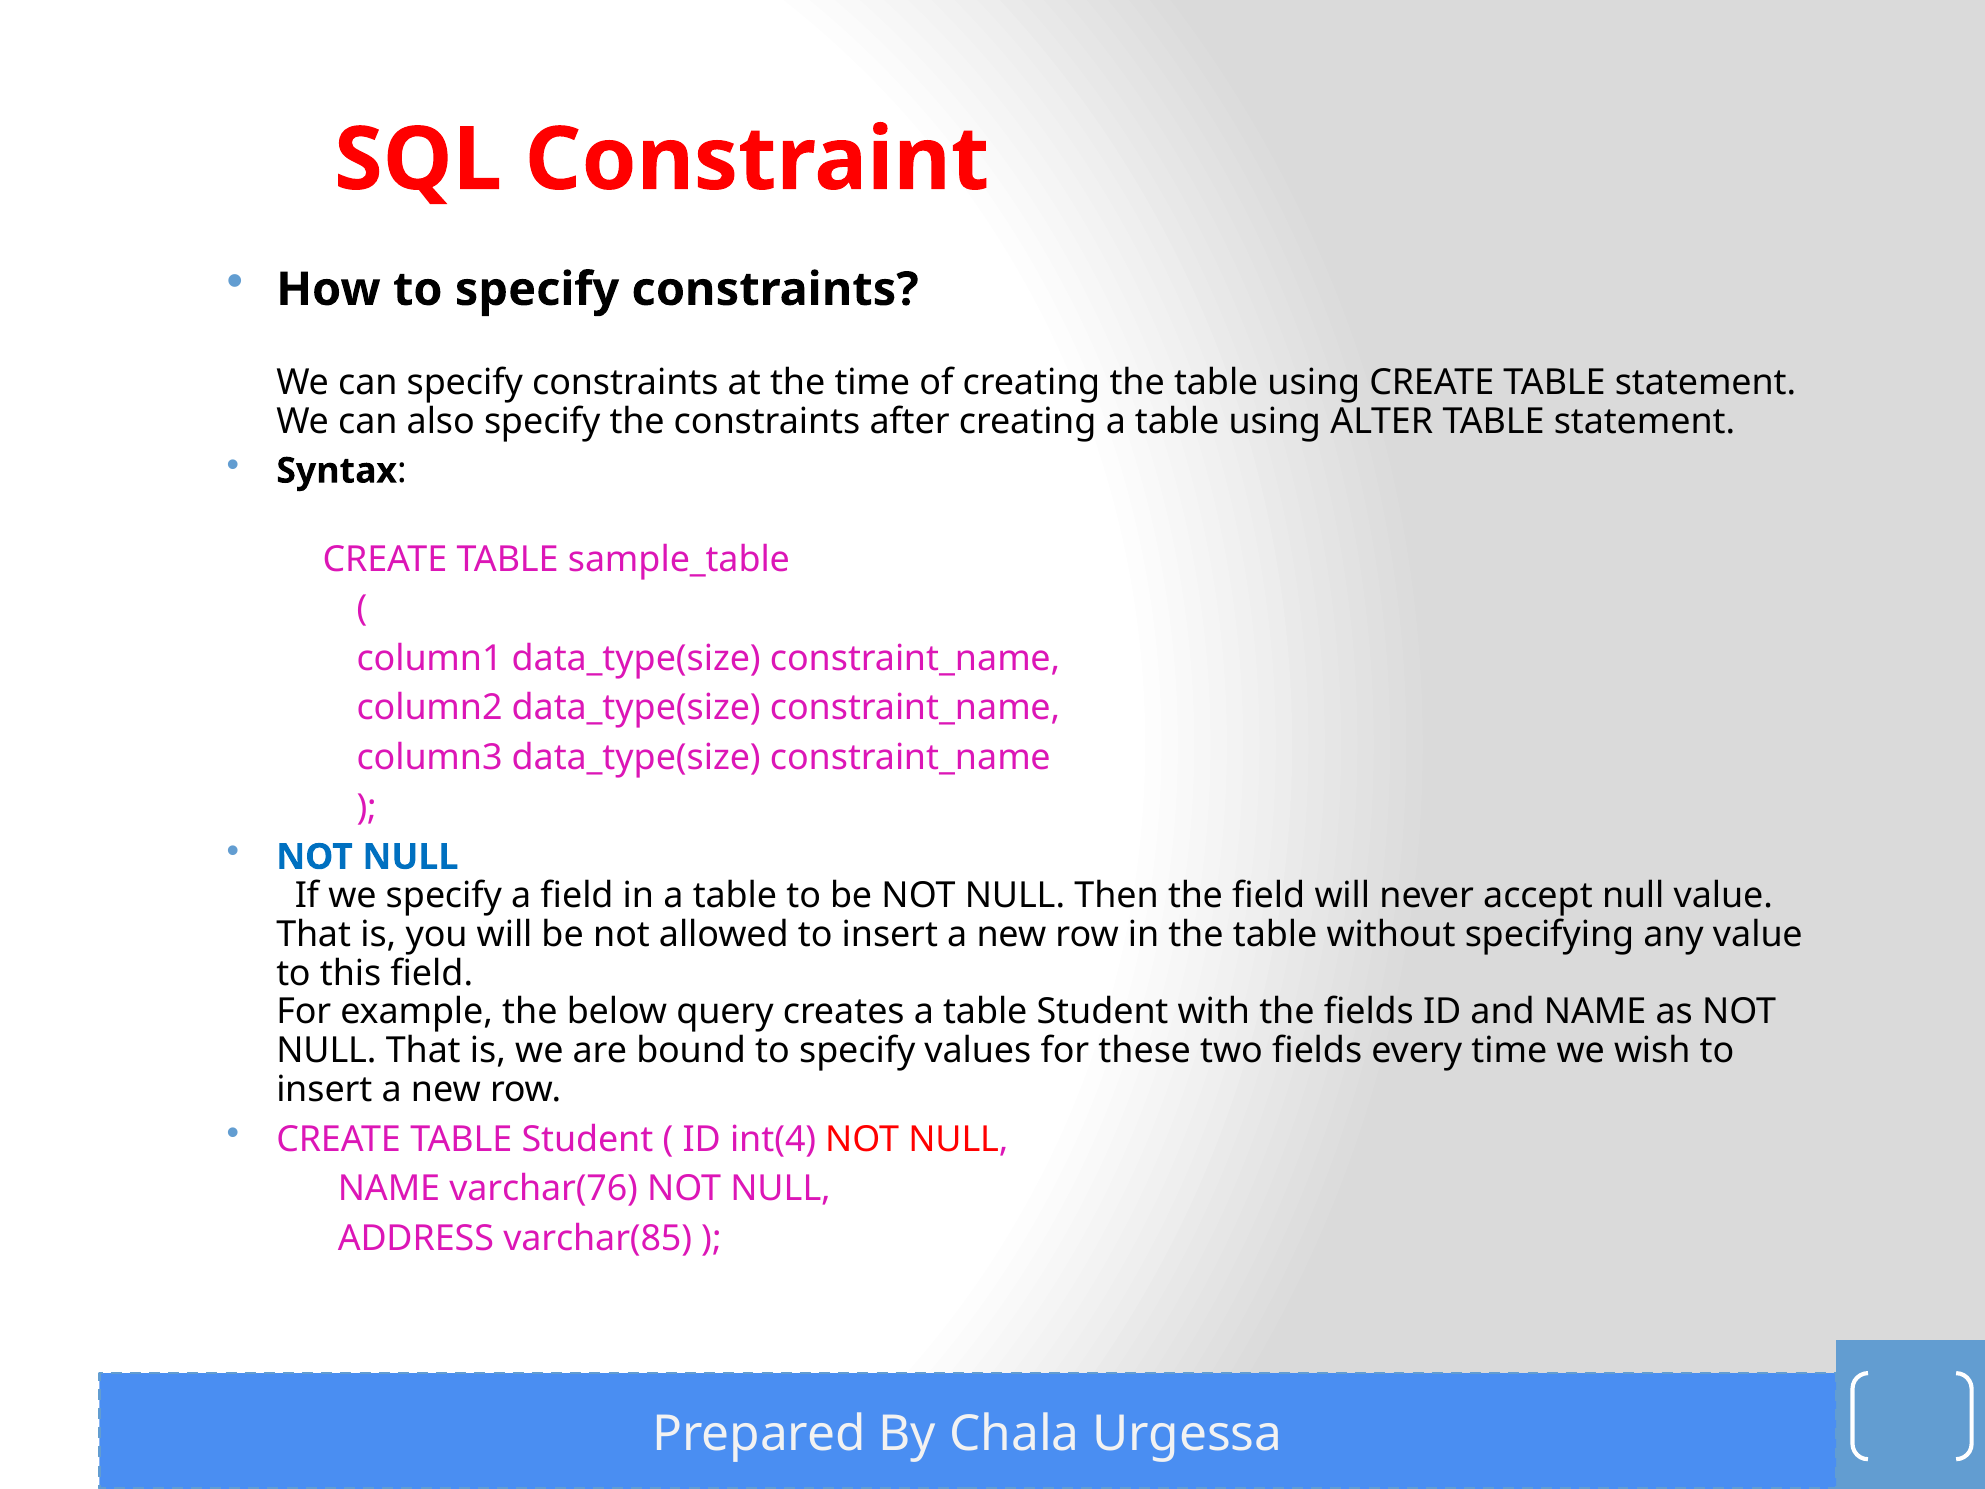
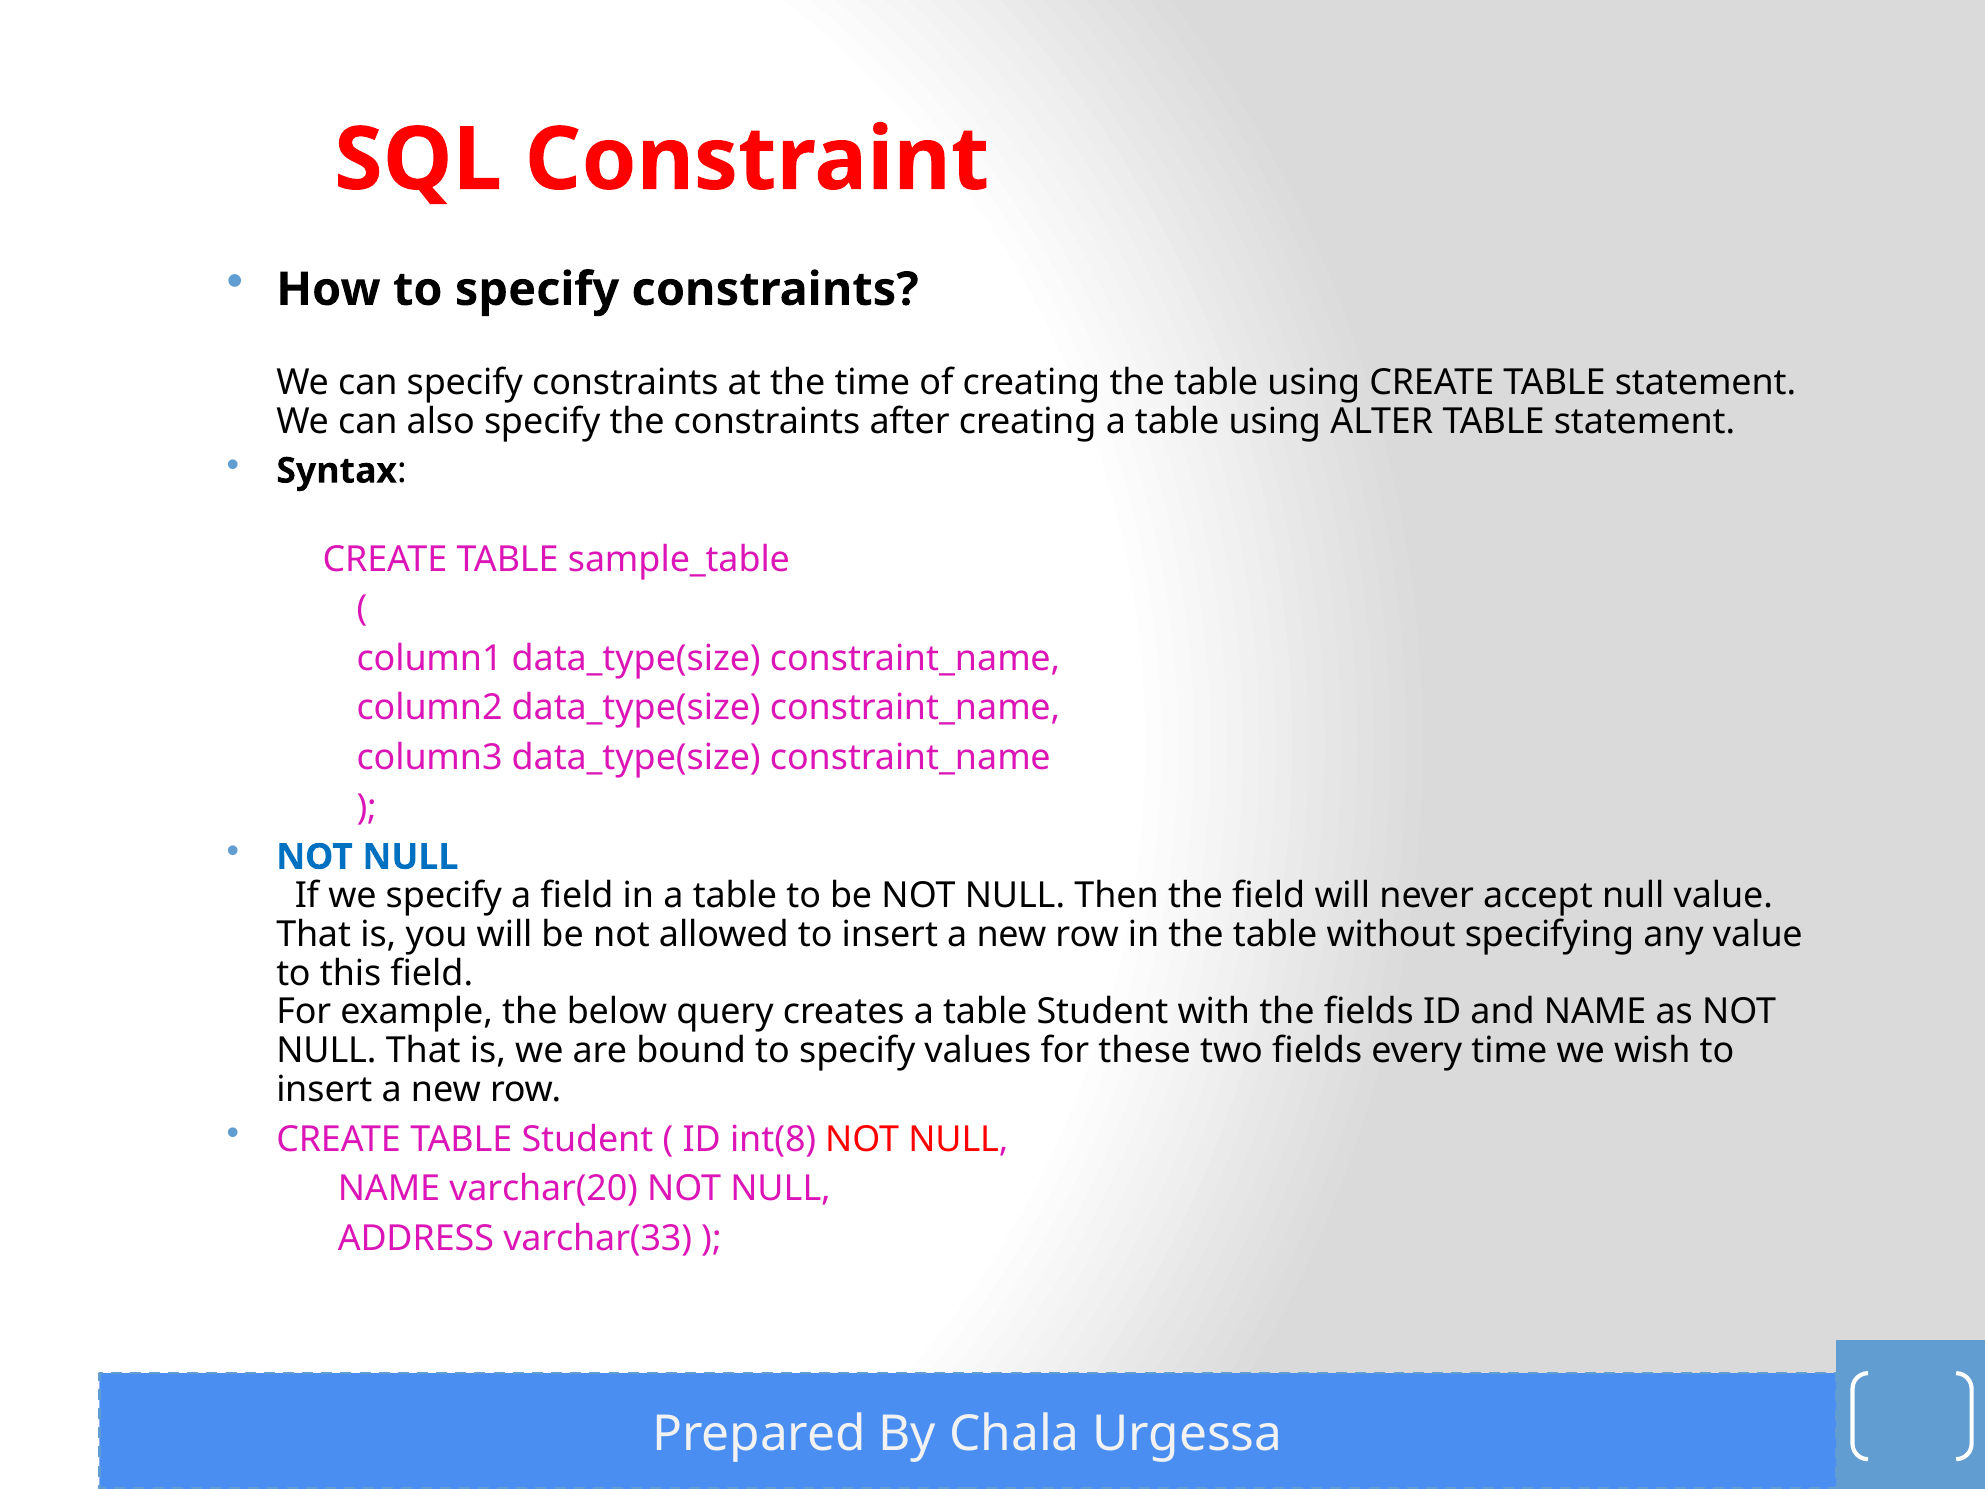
int(4: int(4 -> int(8
varchar(76: varchar(76 -> varchar(20
varchar(85: varchar(85 -> varchar(33
